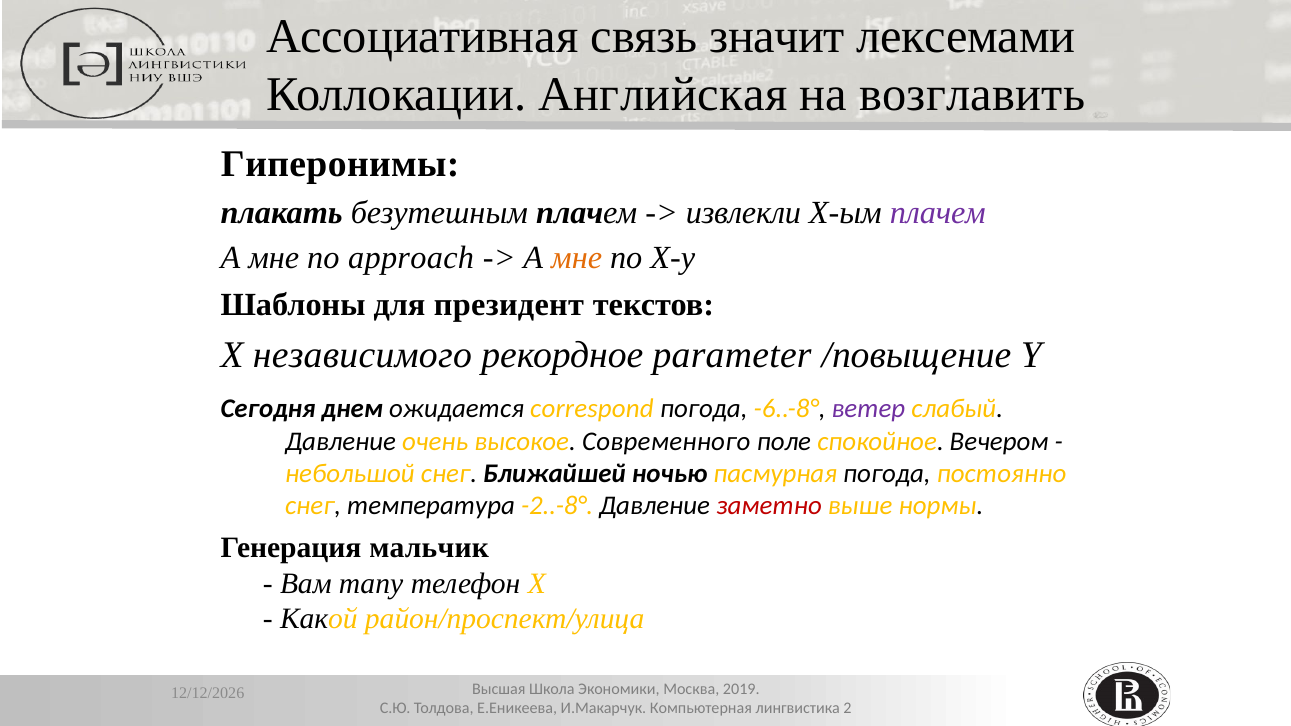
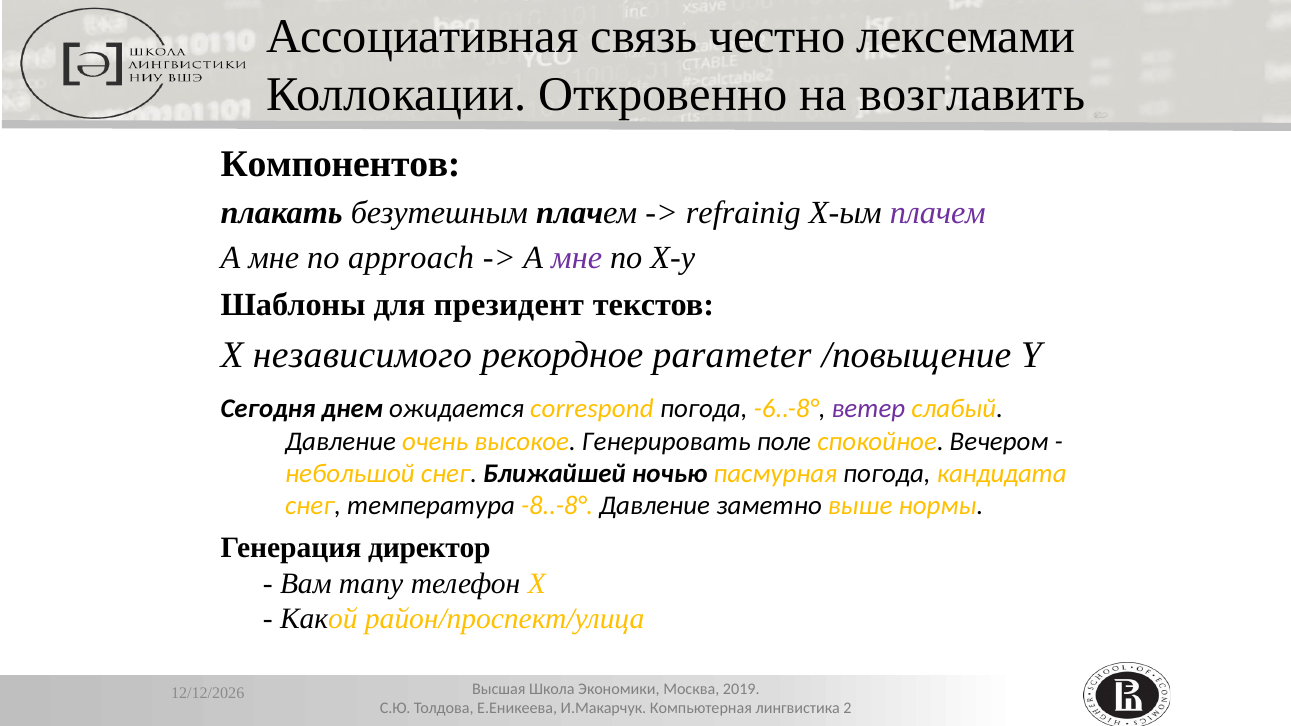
значит: значит -> честно
Английская: Английская -> Откровенно
Гиперонимы: Гиперонимы -> Компонентов
извлекли: извлекли -> refrainig
мне at (577, 258) colour: orange -> purple
Современного: Современного -> Генерировать
постоянно: постоянно -> кандидата
-2..-8°: -2..-8° -> -8..-8°
заметно colour: red -> black
мальчик: мальчик -> директор
